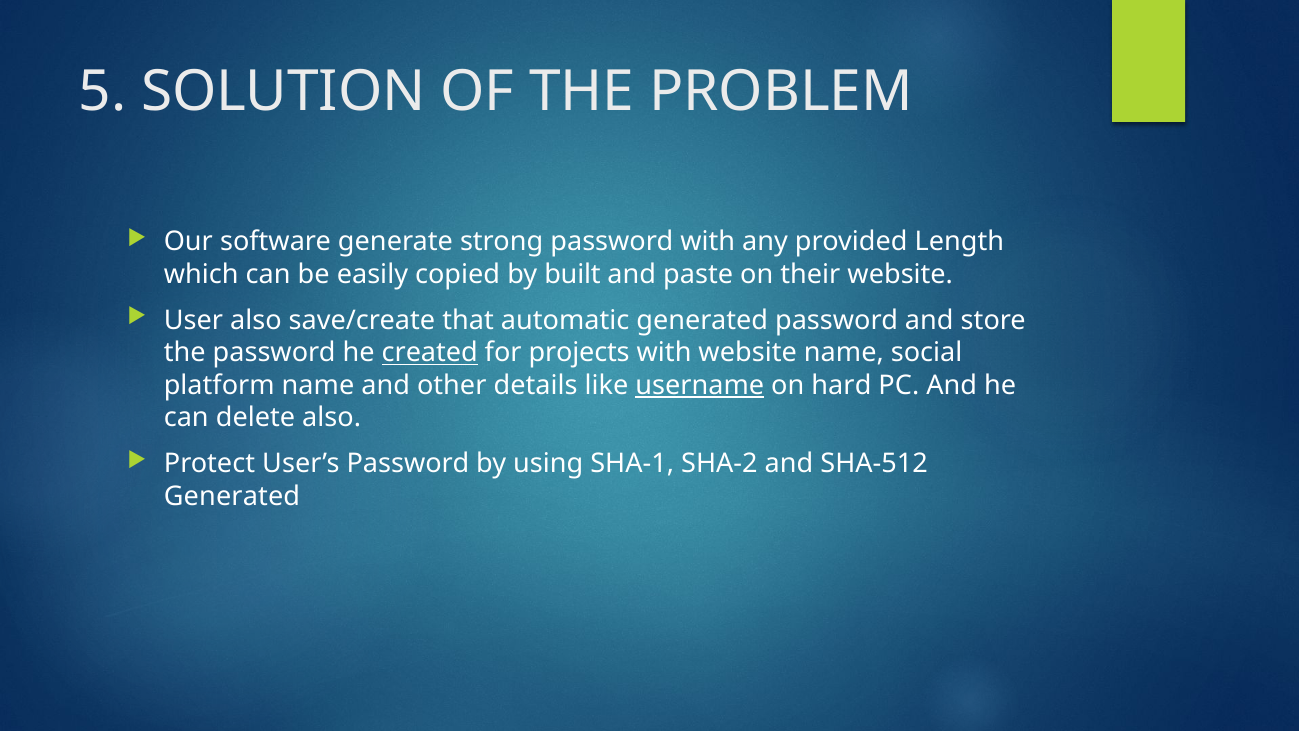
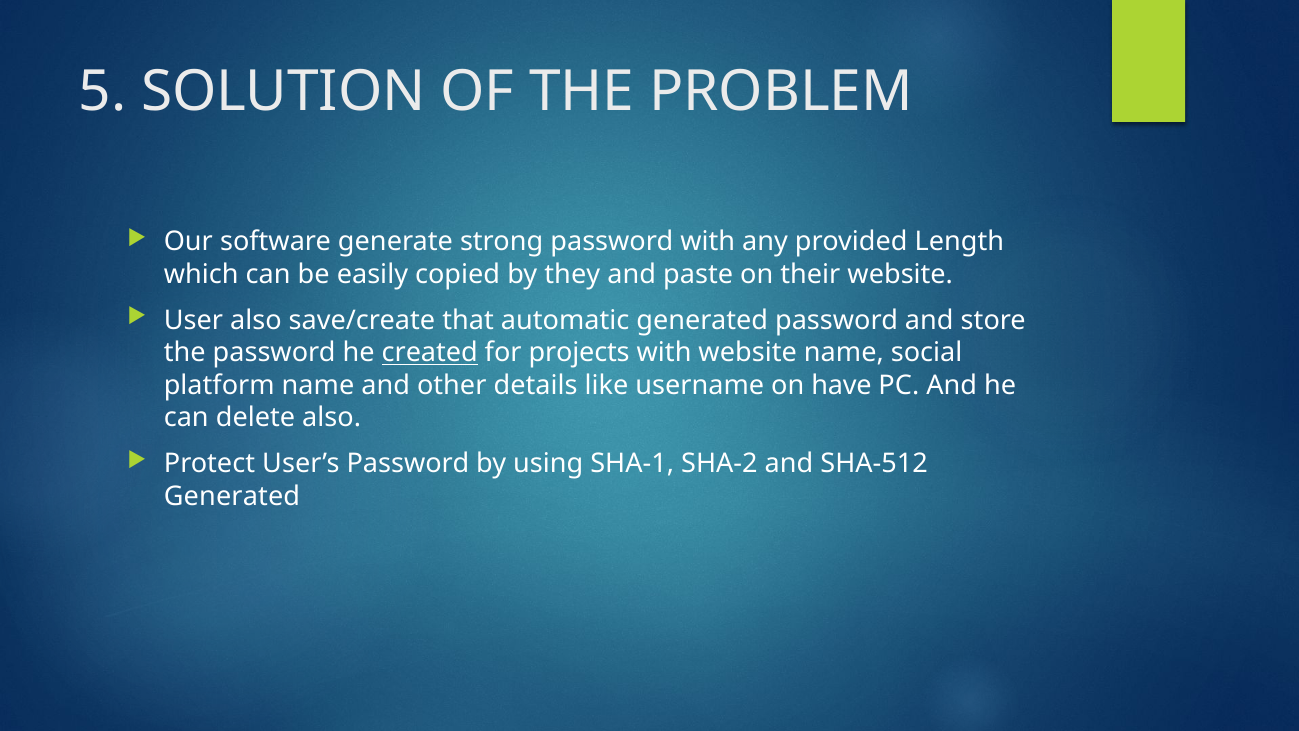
built: built -> they
username underline: present -> none
hard: hard -> have
